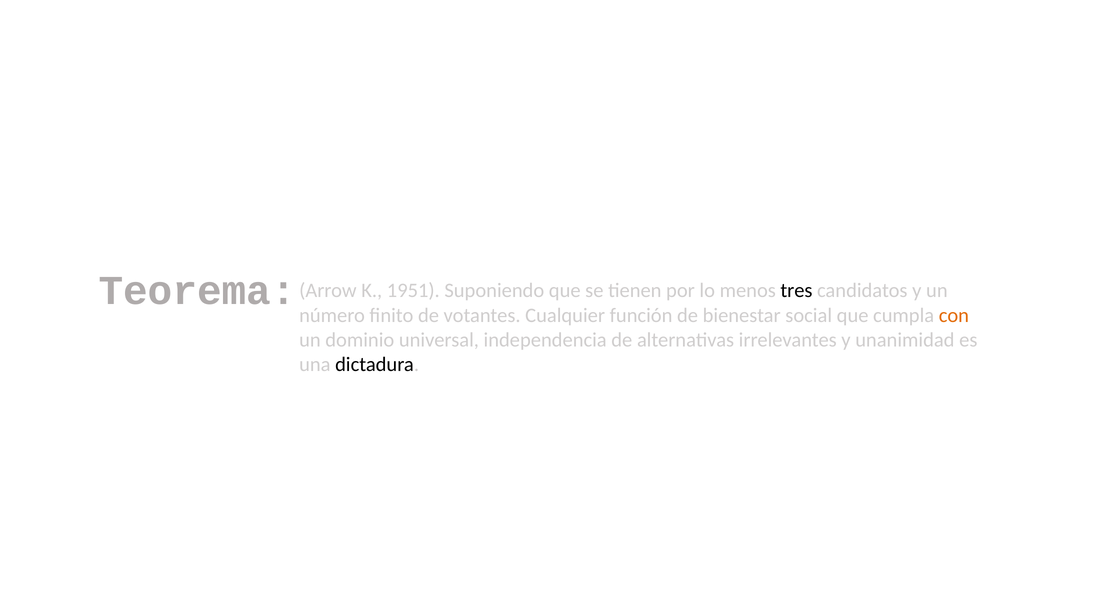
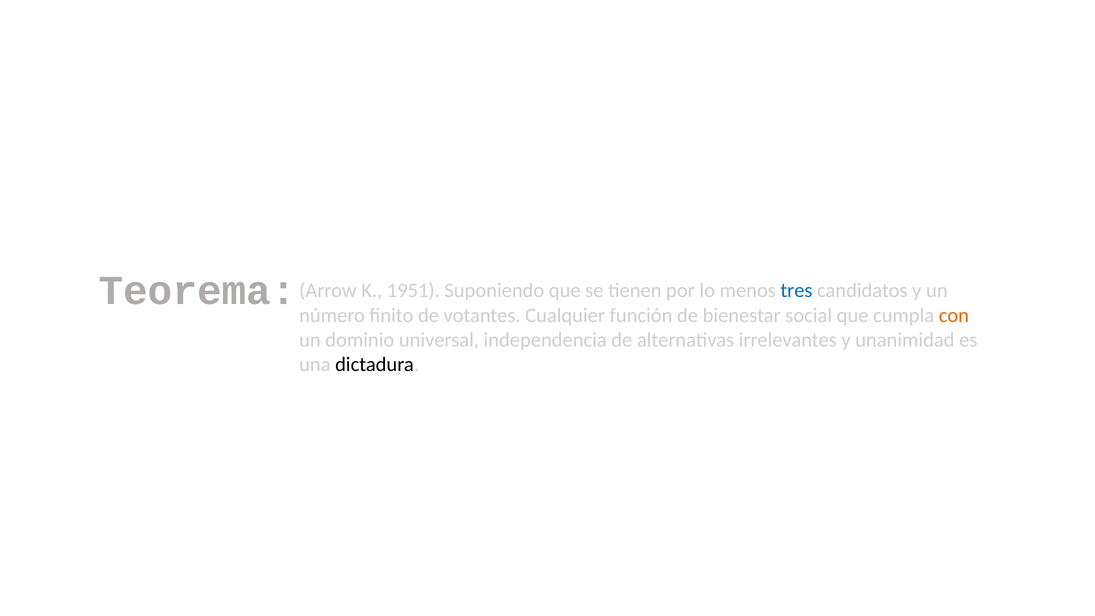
tres colour: black -> blue
